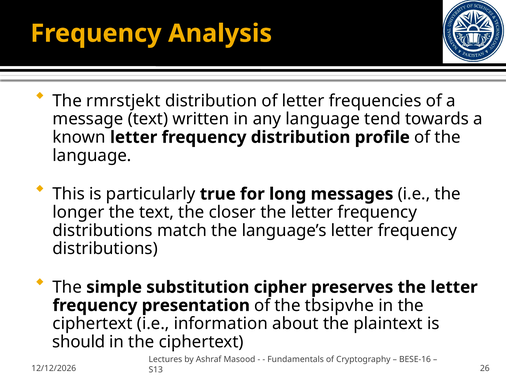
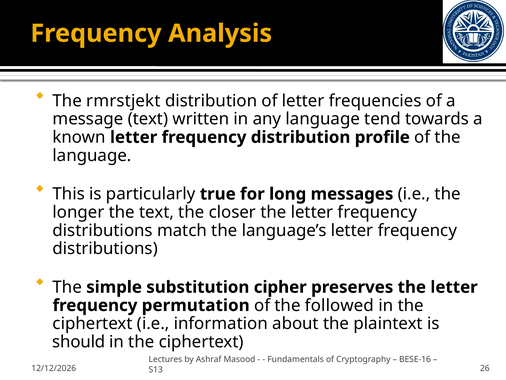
presentation: presentation -> permutation
tbsipvhe: tbsipvhe -> followed
